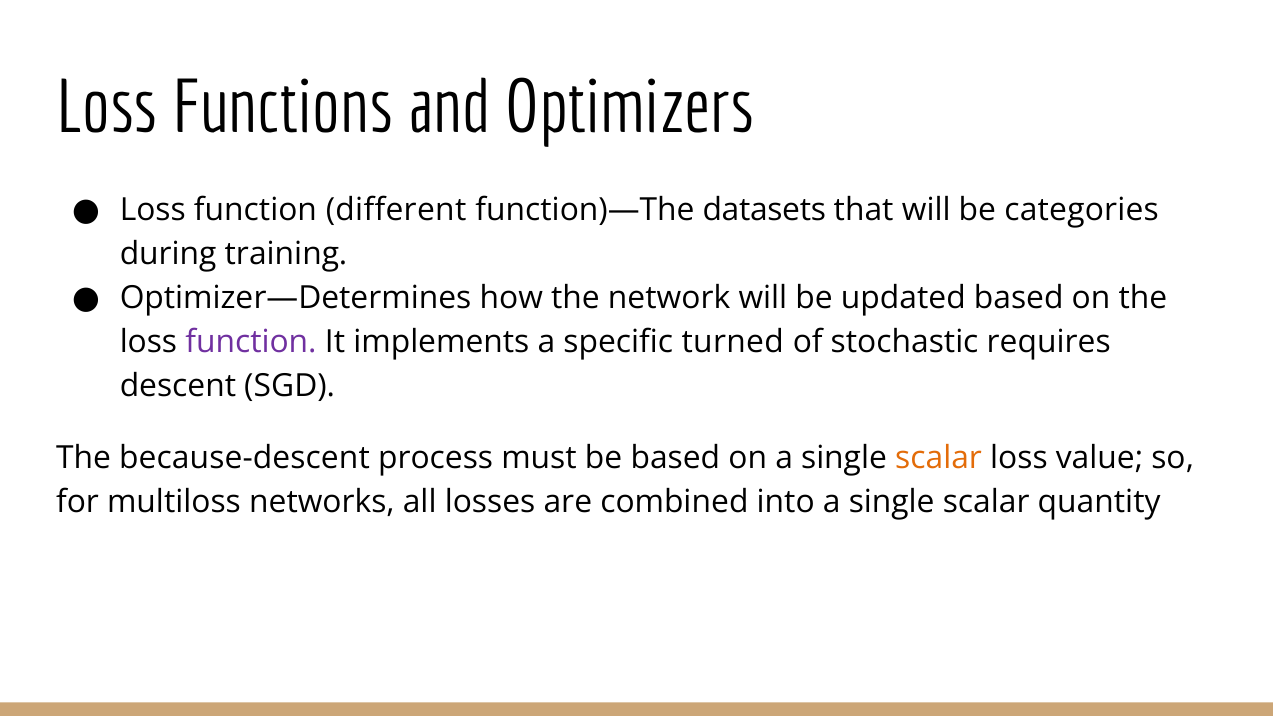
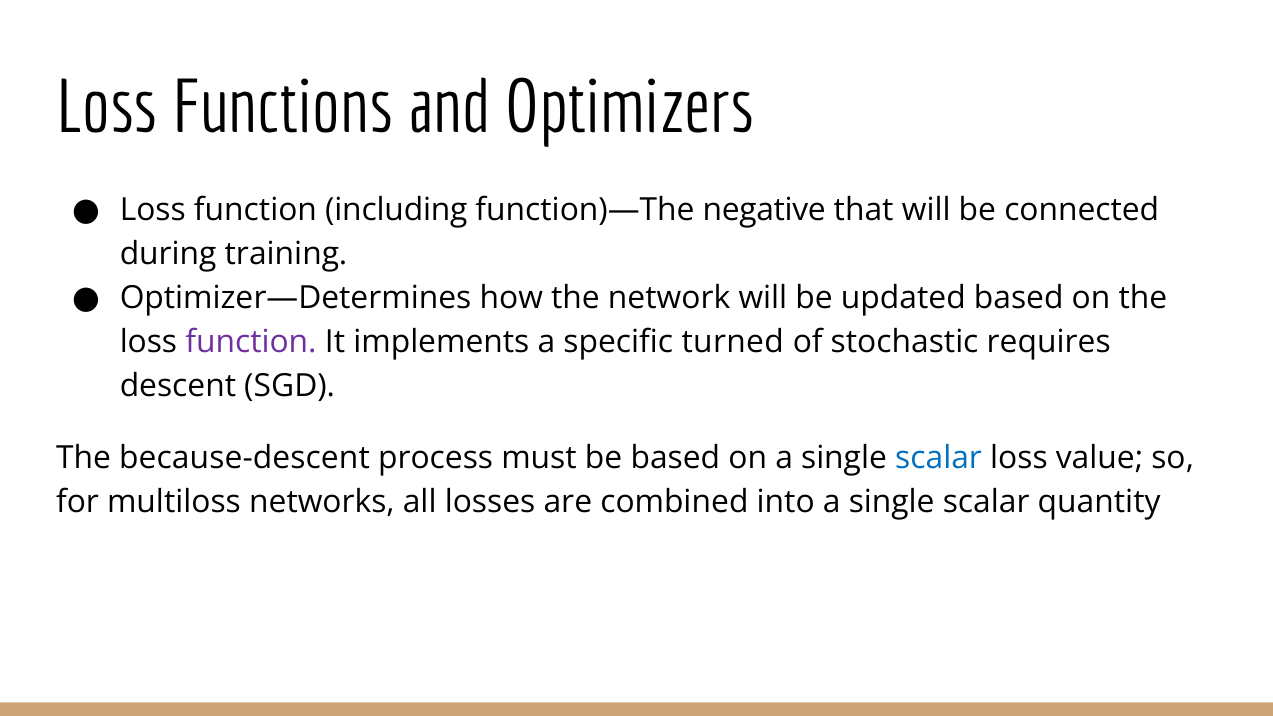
different: different -> including
datasets: datasets -> negative
categories: categories -> connected
scalar at (939, 458) colour: orange -> blue
